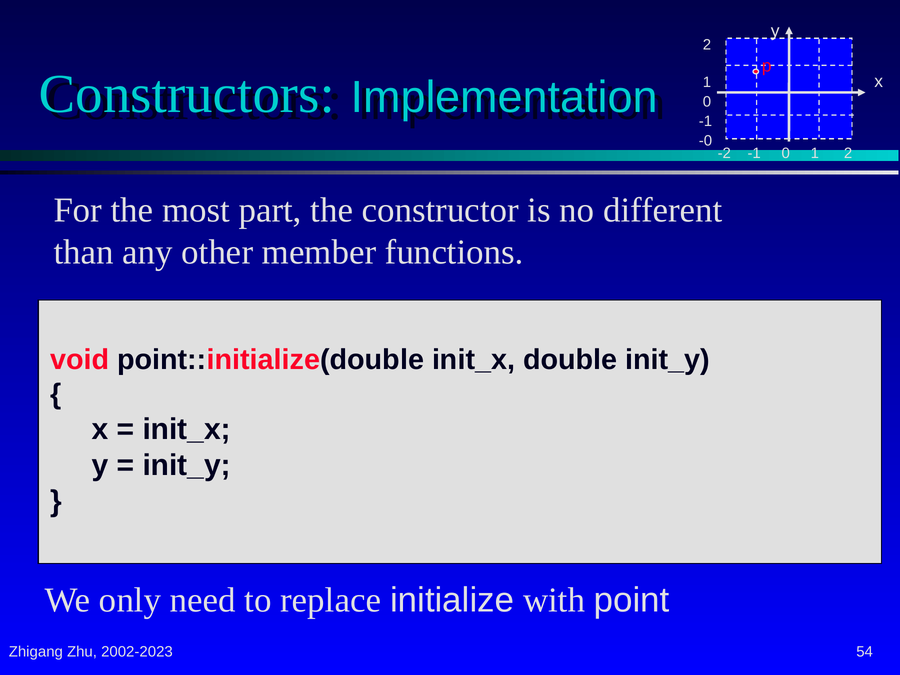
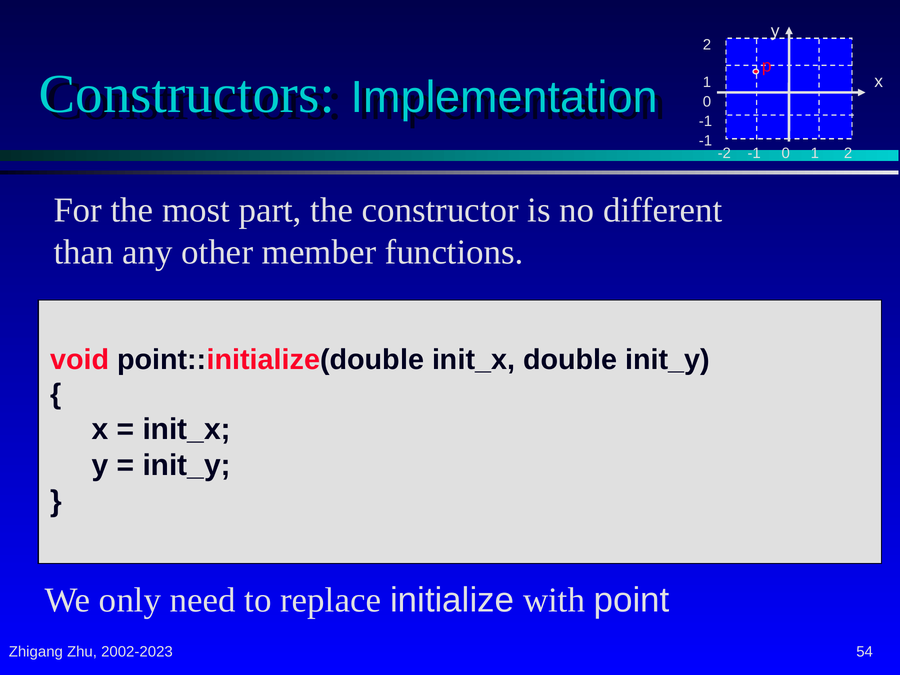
-0 at (705, 141): -0 -> -1
